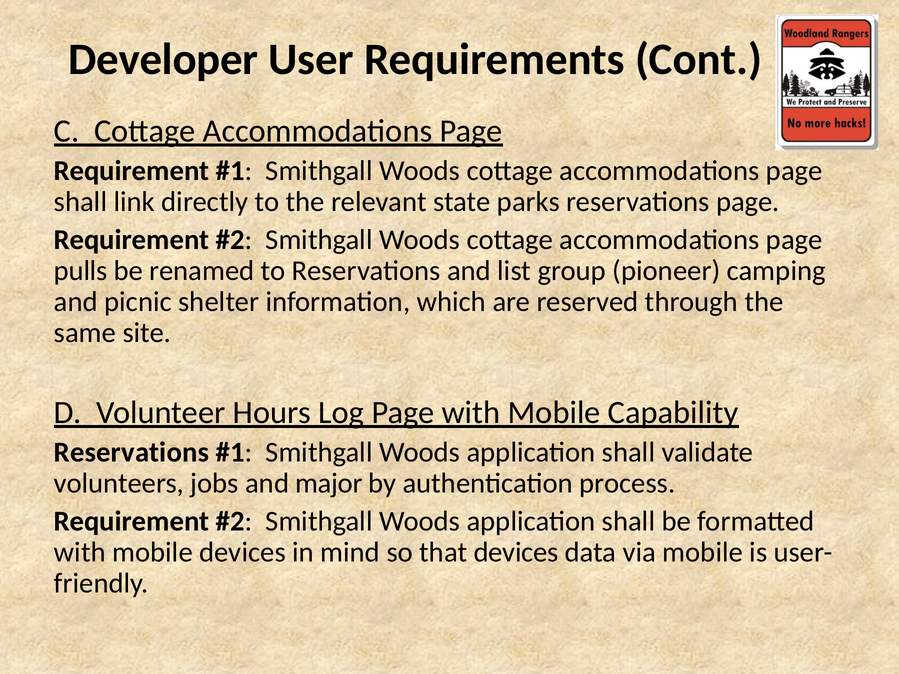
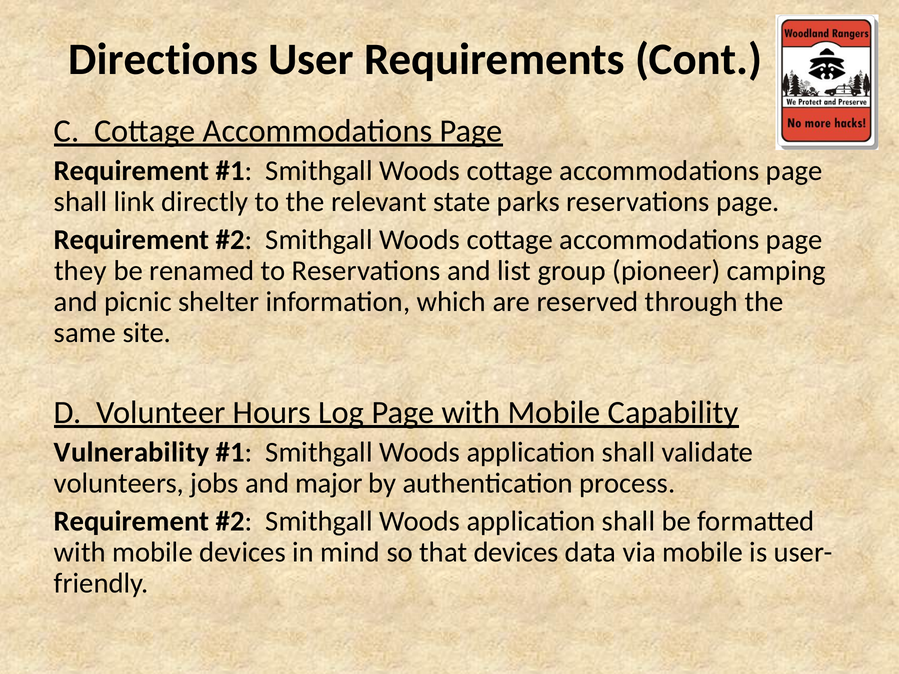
Developer: Developer -> Directions
pulls: pulls -> they
Reservations at (132, 453): Reservations -> Vulnerability
